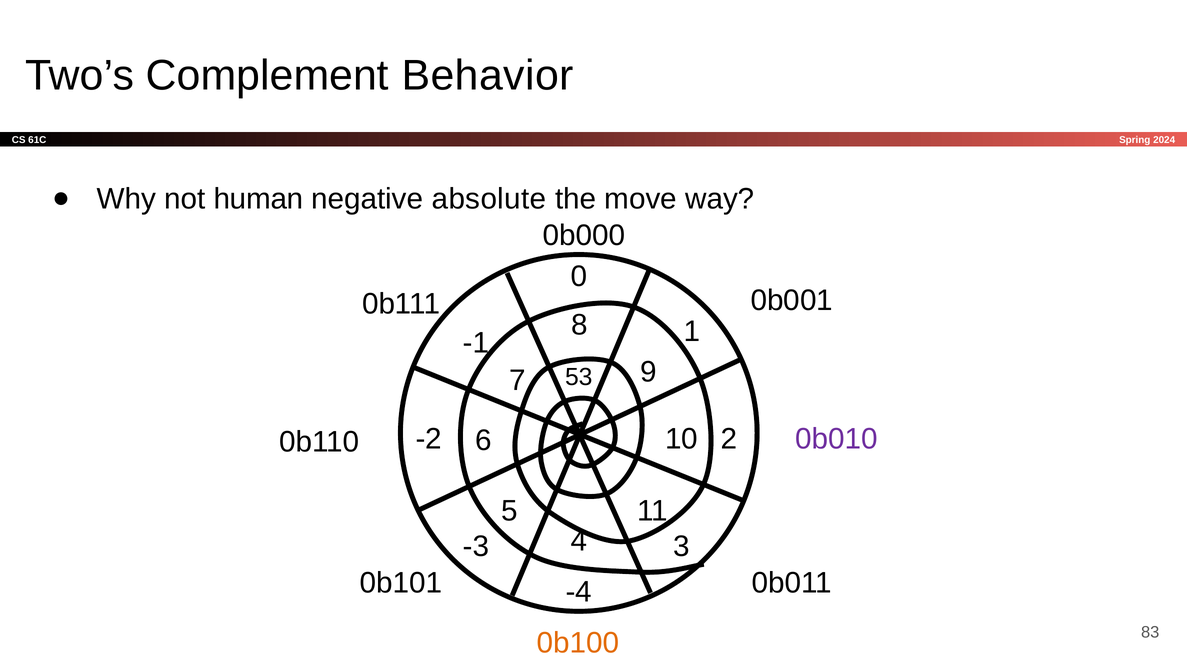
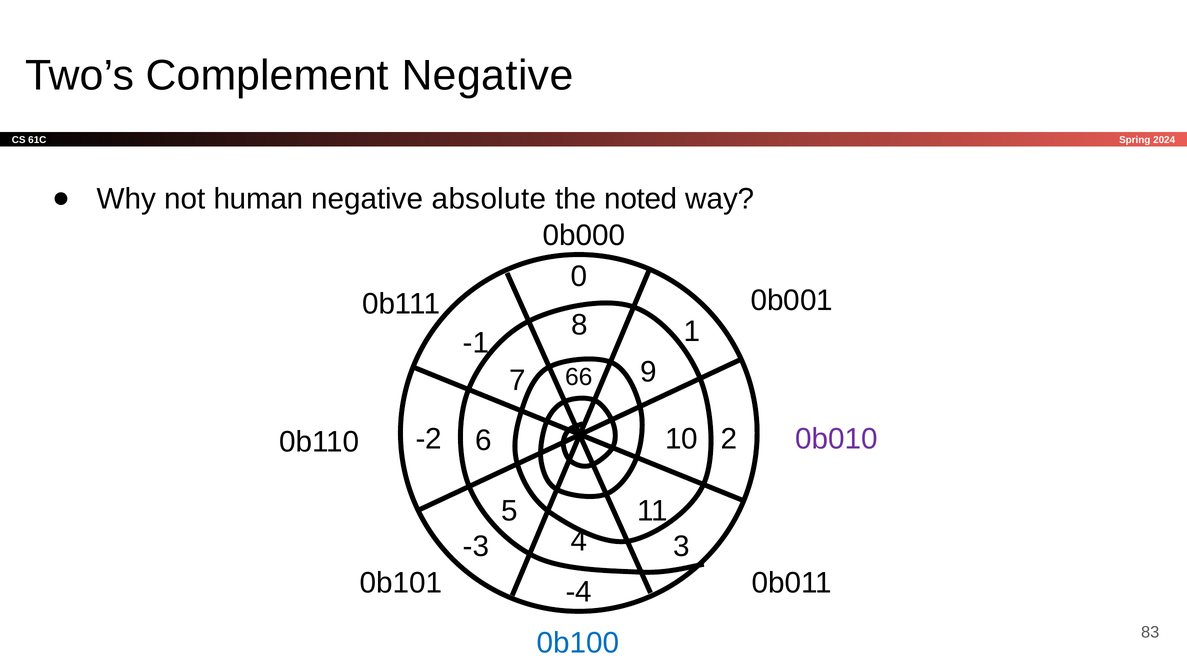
Complement Behavior: Behavior -> Negative
move: move -> noted
53: 53 -> 66
0b100 colour: orange -> blue
